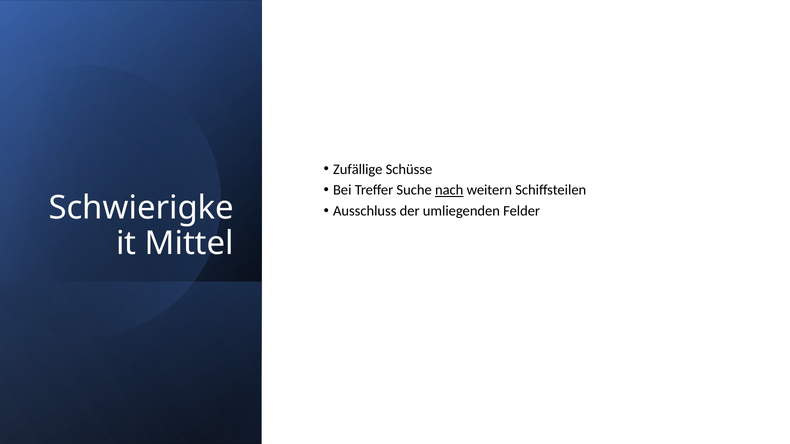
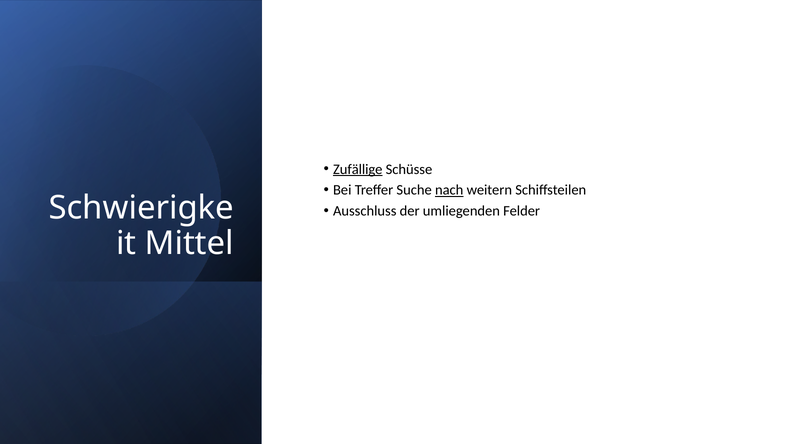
Zufällige underline: none -> present
